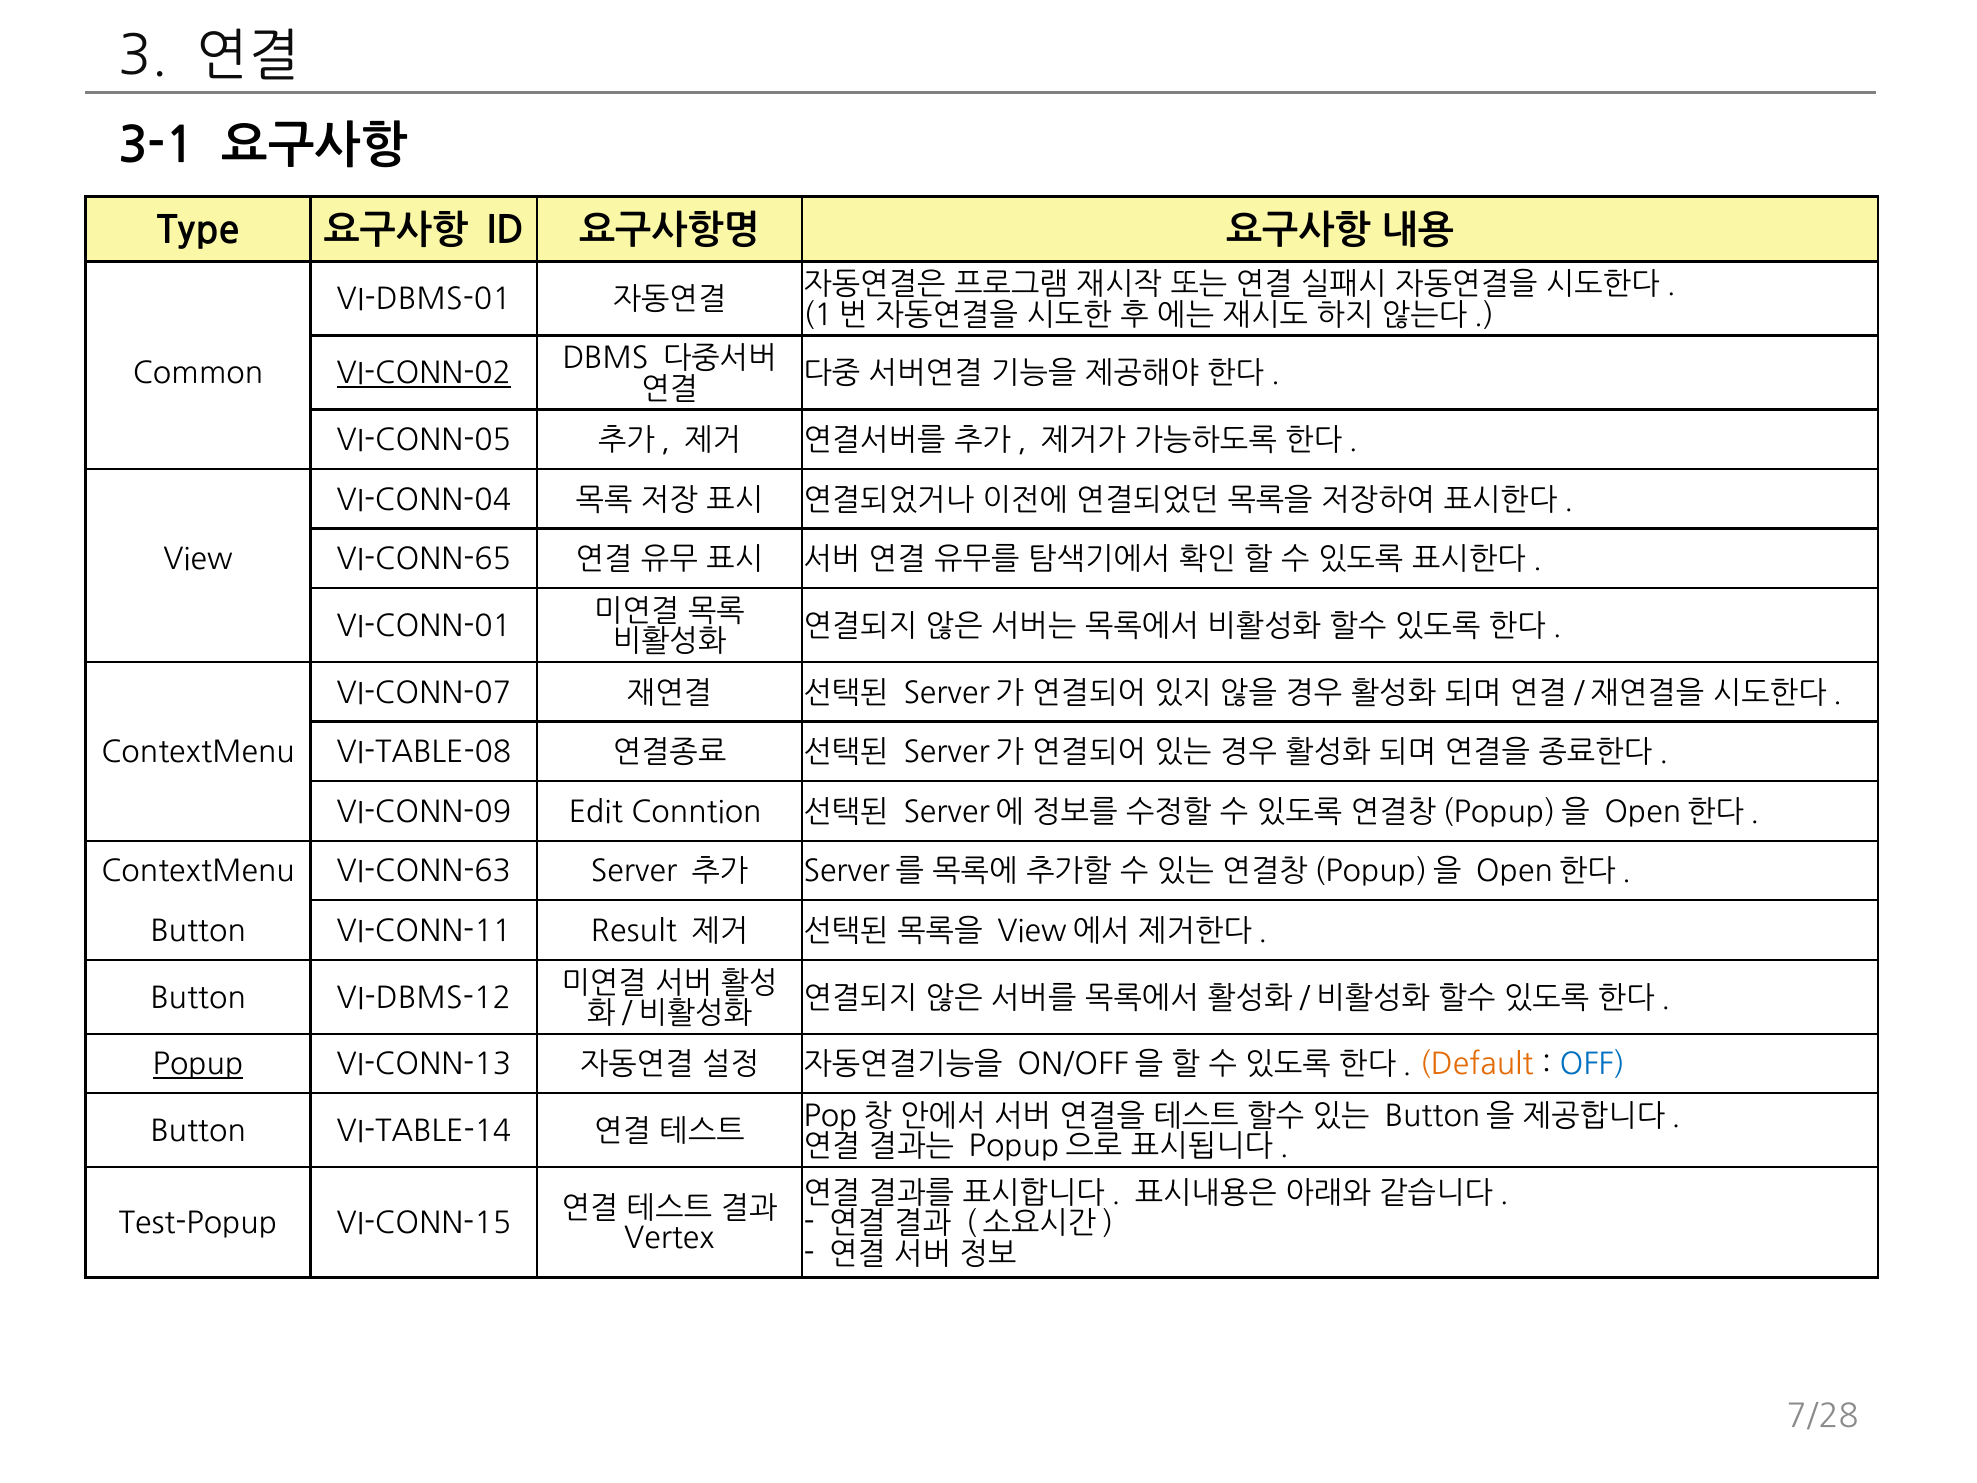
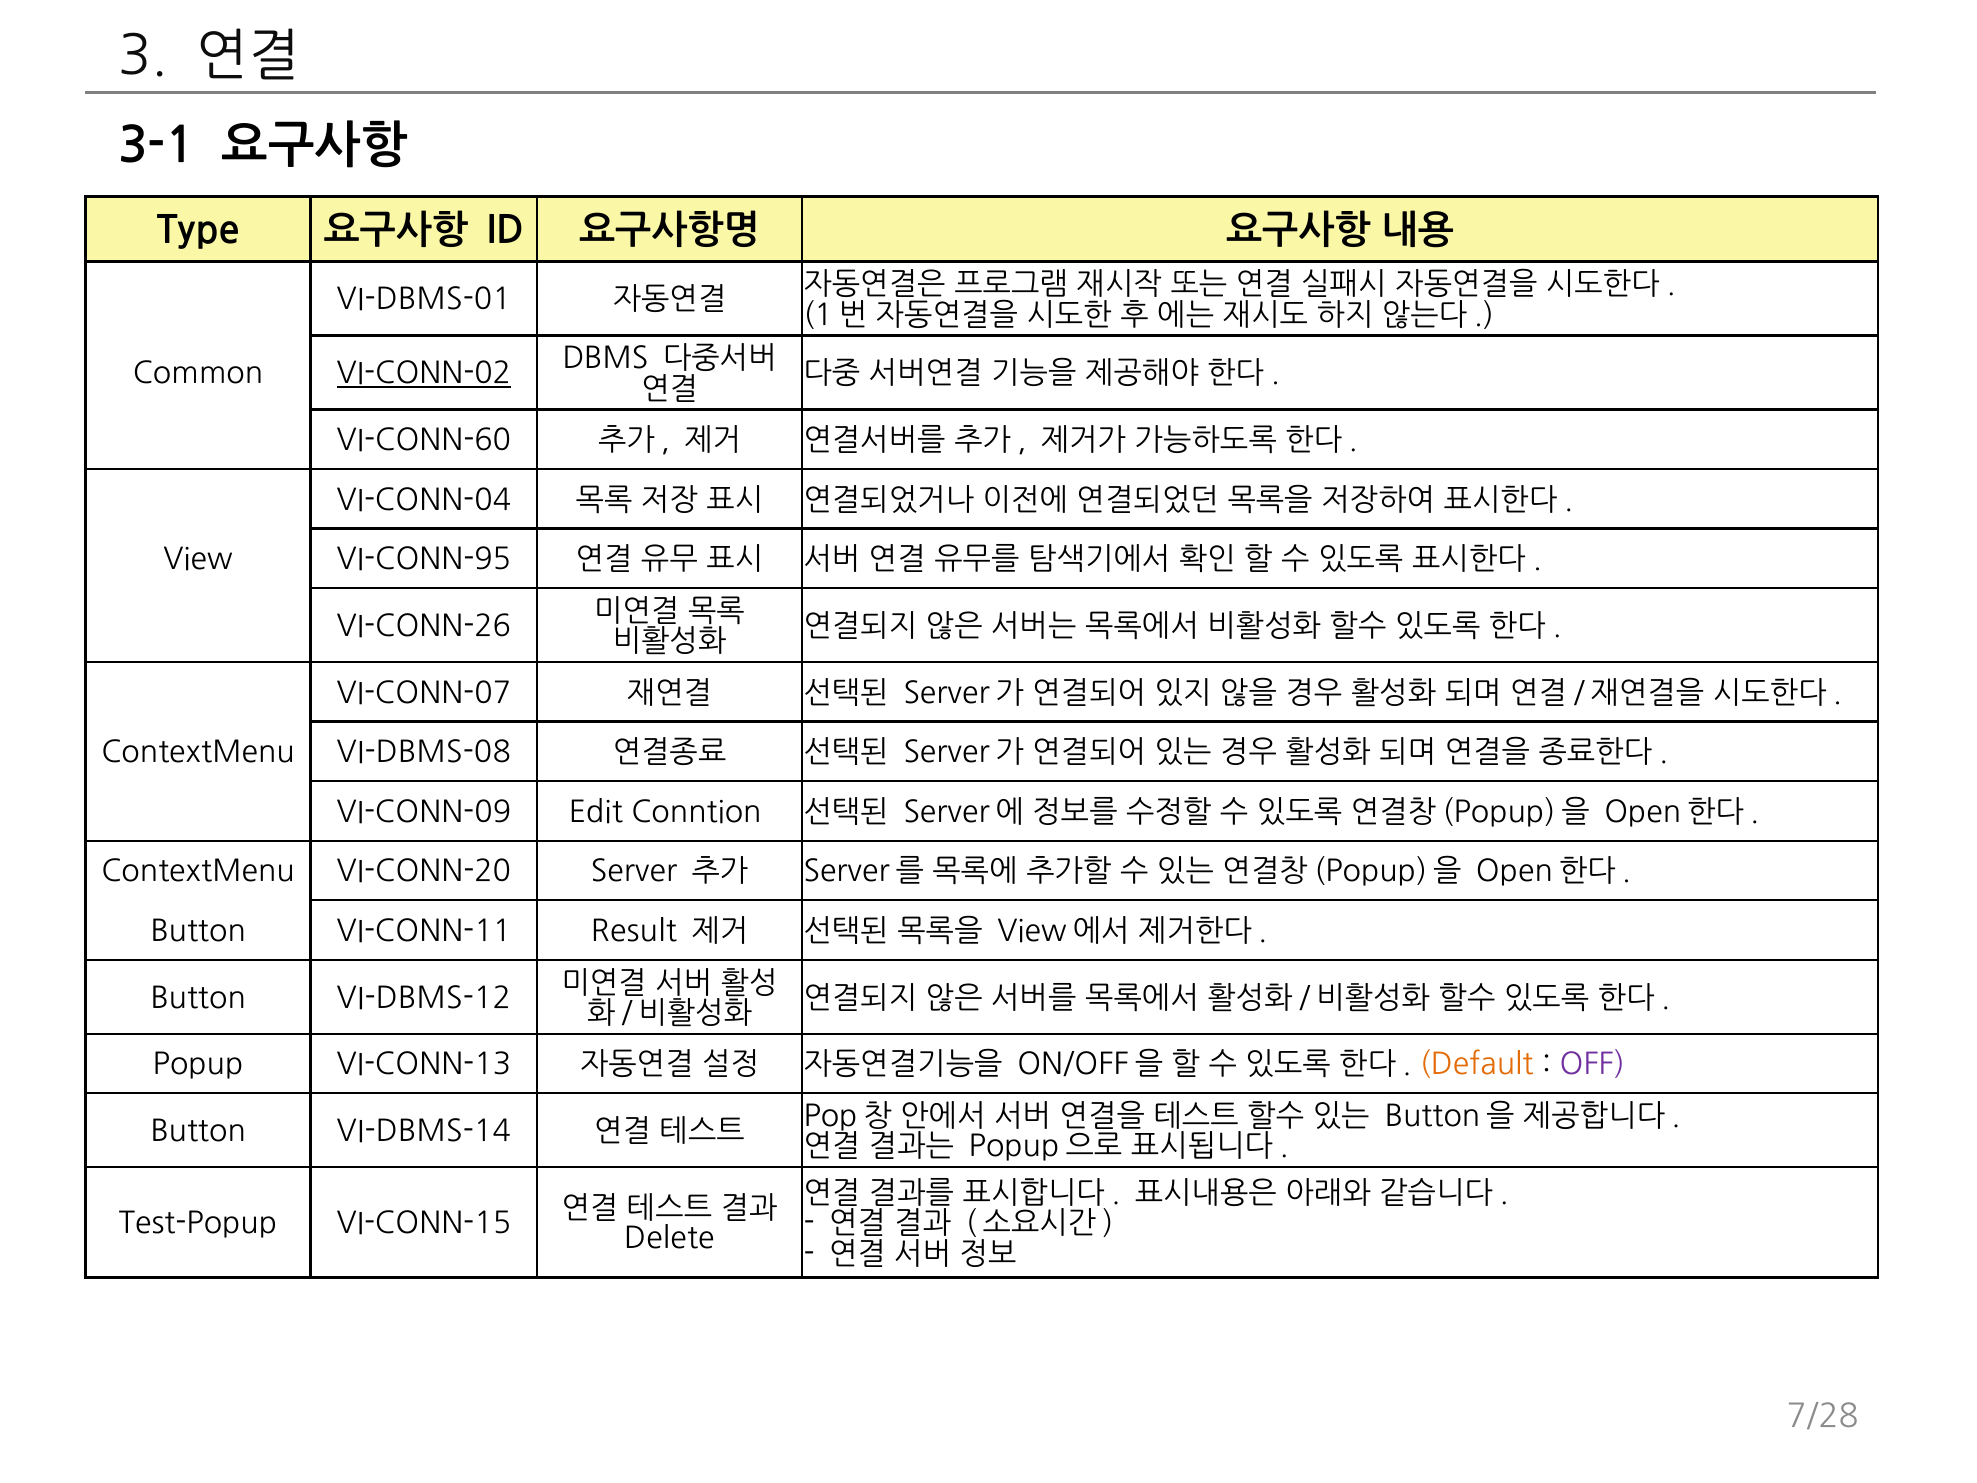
VI-CONN-05: VI-CONN-05 -> VI-CONN-60
VI-CONN-65: VI-CONN-65 -> VI-CONN-95
VI-CONN-01: VI-CONN-01 -> VI-CONN-26
VI-TABLE-08: VI-TABLE-08 -> VI-DBMS-08
VI-CONN-63: VI-CONN-63 -> VI-CONN-20
Popup underline: present -> none
OFF colour: blue -> purple
VI-TABLE-14: VI-TABLE-14 -> VI-DBMS-14
Vertex: Vertex -> Delete
